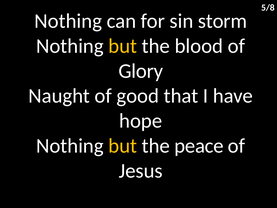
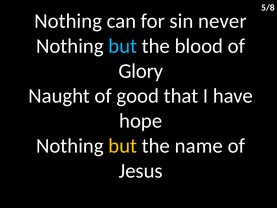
storm: storm -> never
but at (123, 46) colour: yellow -> light blue
peace: peace -> name
